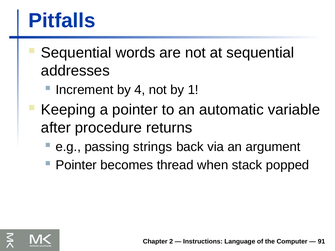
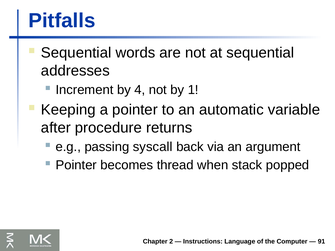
strings: strings -> syscall
